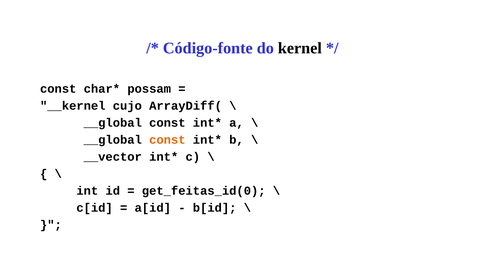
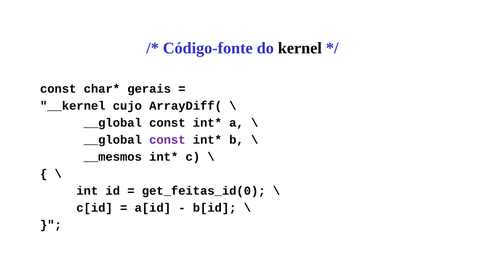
possam: possam -> gerais
const at (167, 140) colour: orange -> purple
__vector: __vector -> __mesmos
